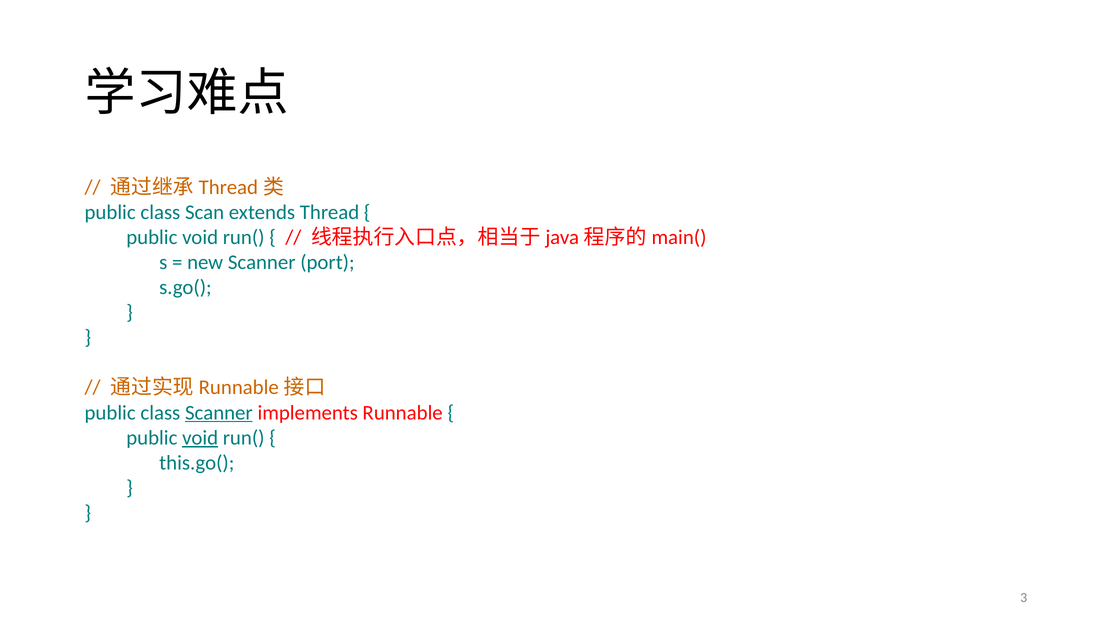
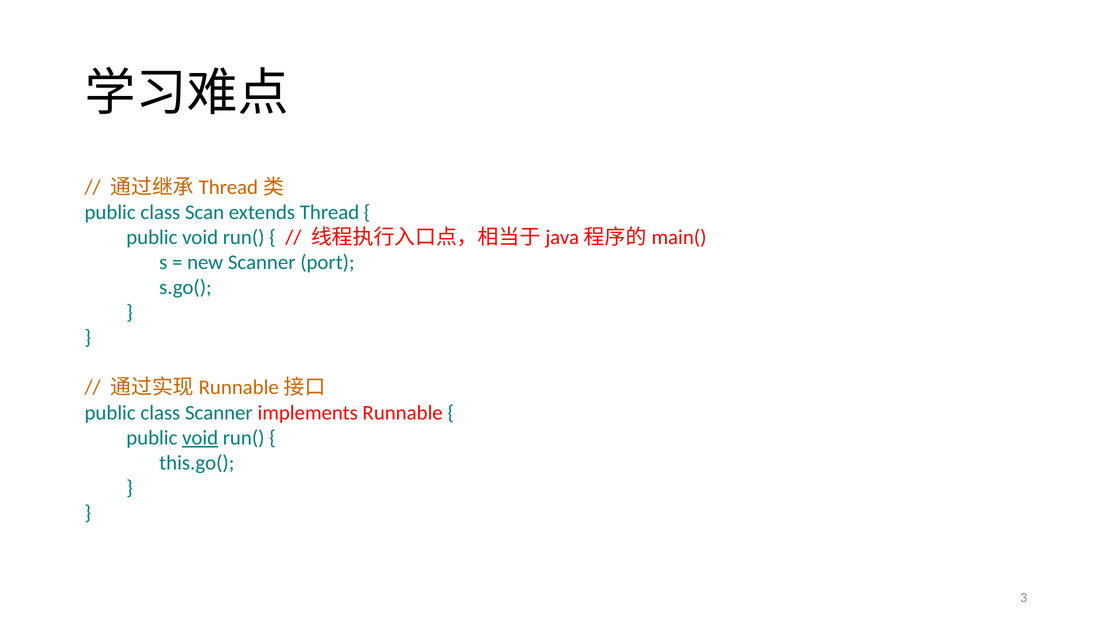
Scanner at (219, 412) underline: present -> none
